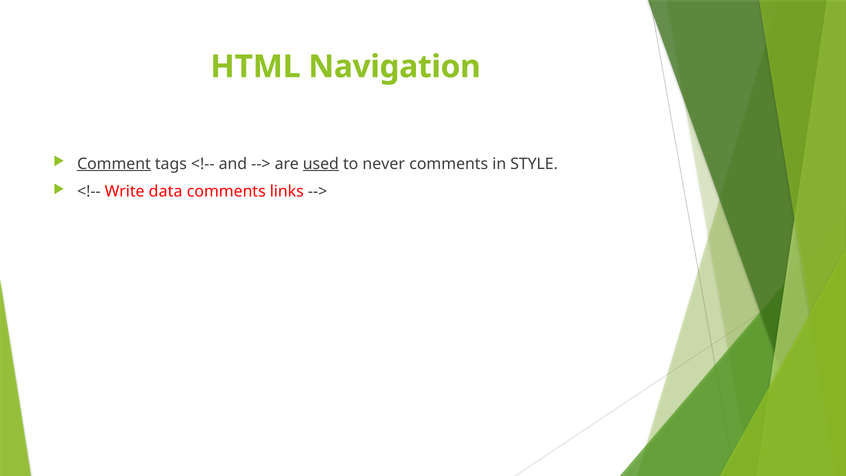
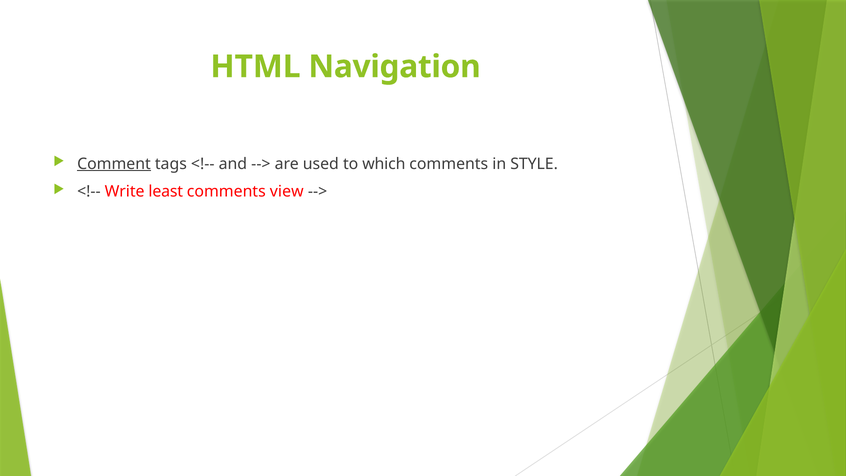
used underline: present -> none
never: never -> which
data: data -> least
links: links -> view
